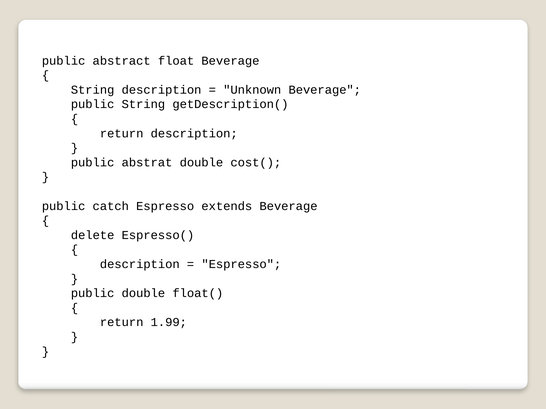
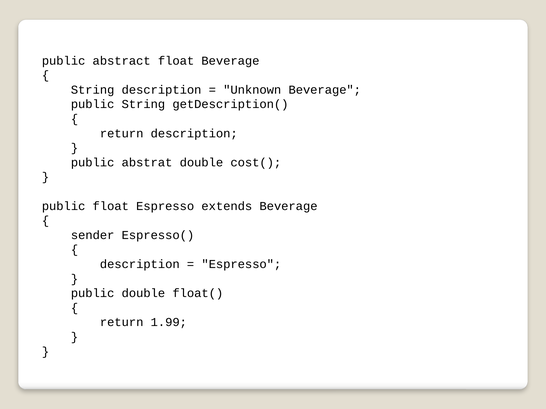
public catch: catch -> float
delete: delete -> sender
